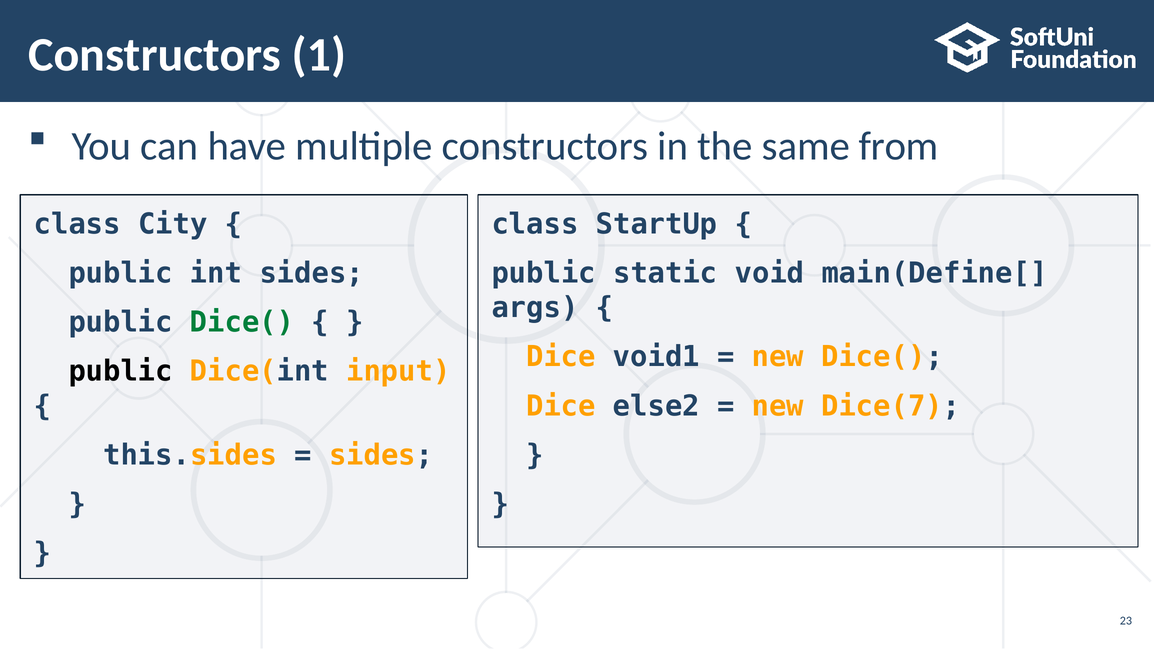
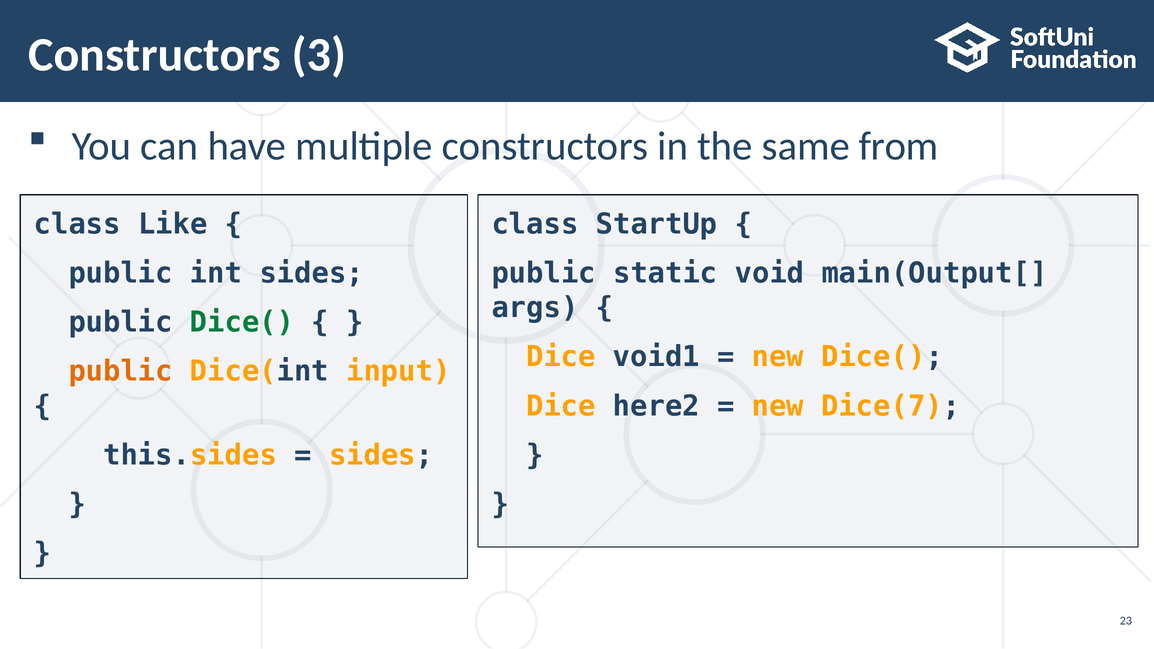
1: 1 -> 3
City: City -> Like
main(Define[: main(Define[ -> main(Output[
public at (121, 372) colour: black -> orange
else2: else2 -> here2
